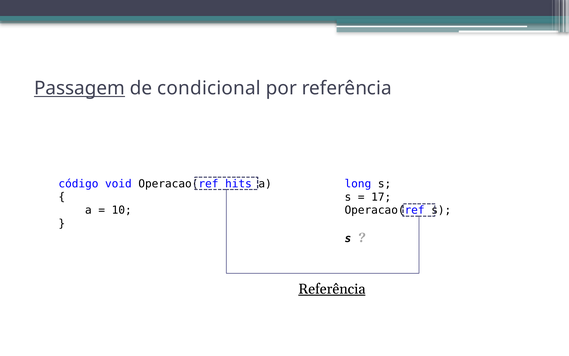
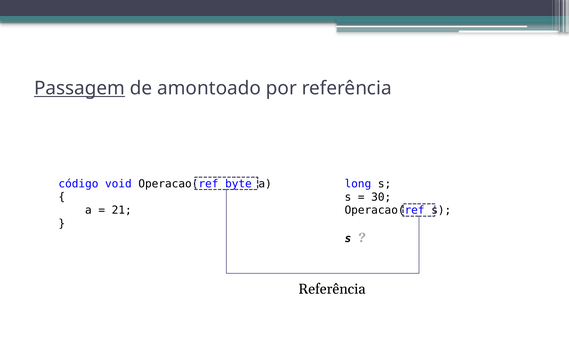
condicional: condicional -> amontoado
hits: hits -> byte
17: 17 -> 30
10: 10 -> 21
Referência at (332, 289) underline: present -> none
